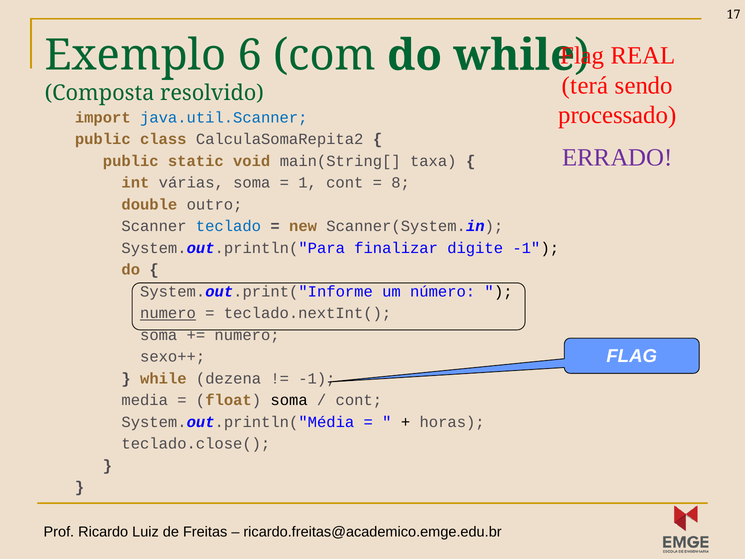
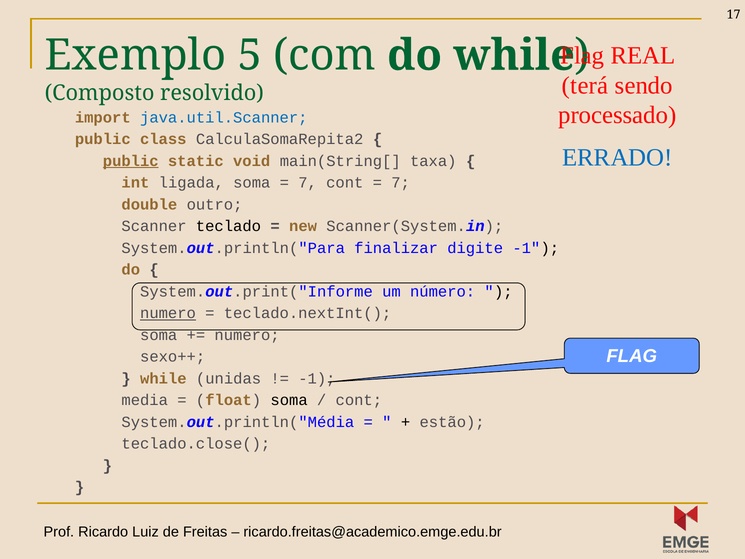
6: 6 -> 5
Composta: Composta -> Composto
ERRADO colour: purple -> blue
public at (131, 161) underline: none -> present
várias: várias -> ligada
1 at (308, 183): 1 -> 7
8 at (401, 183): 8 -> 7
teclado colour: blue -> black
dezena: dezena -> unidas
horas: horas -> estão
